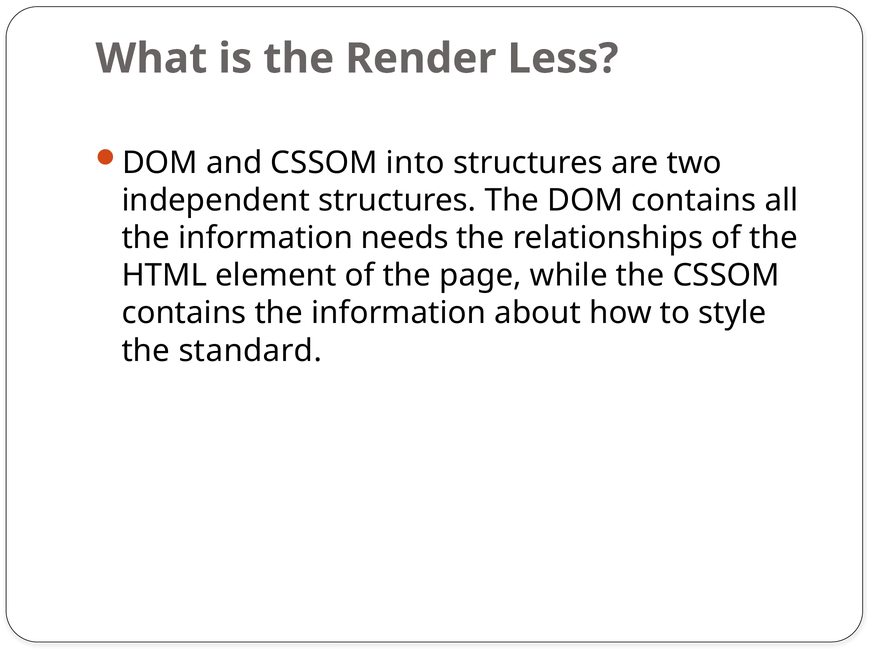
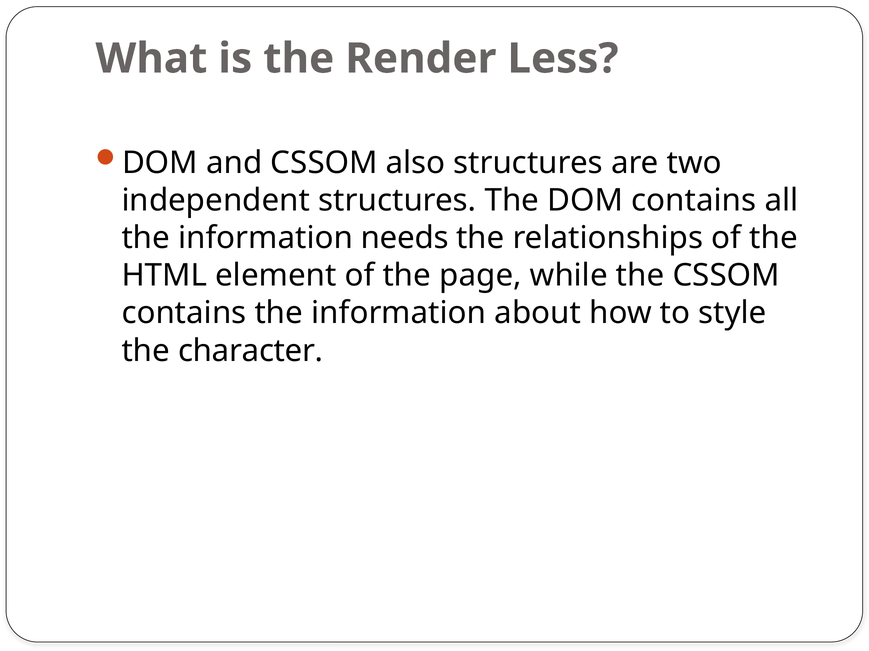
into: into -> also
standard: standard -> character
